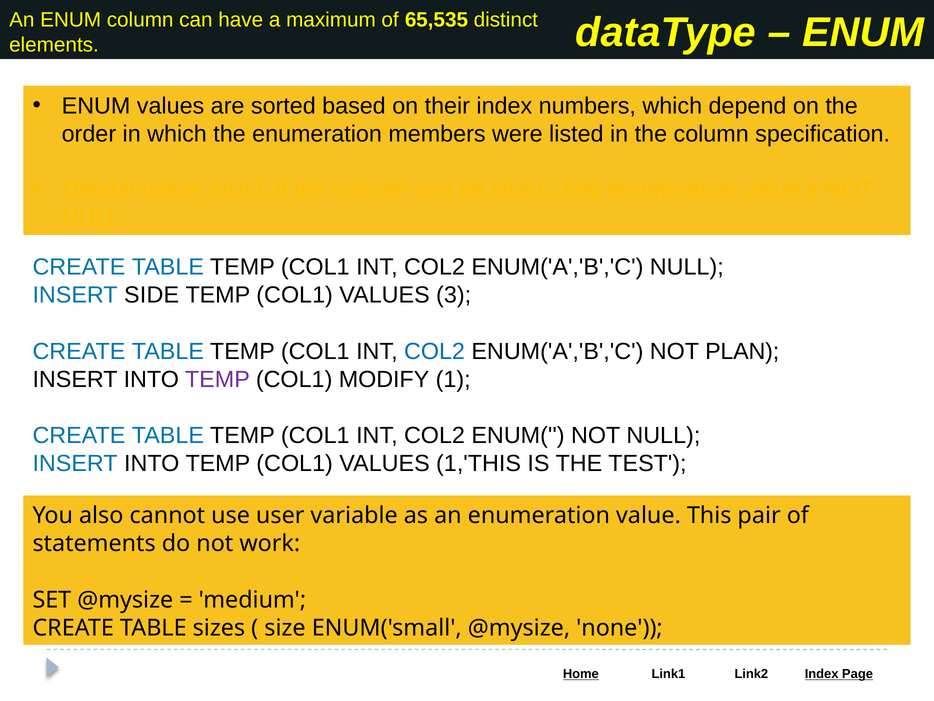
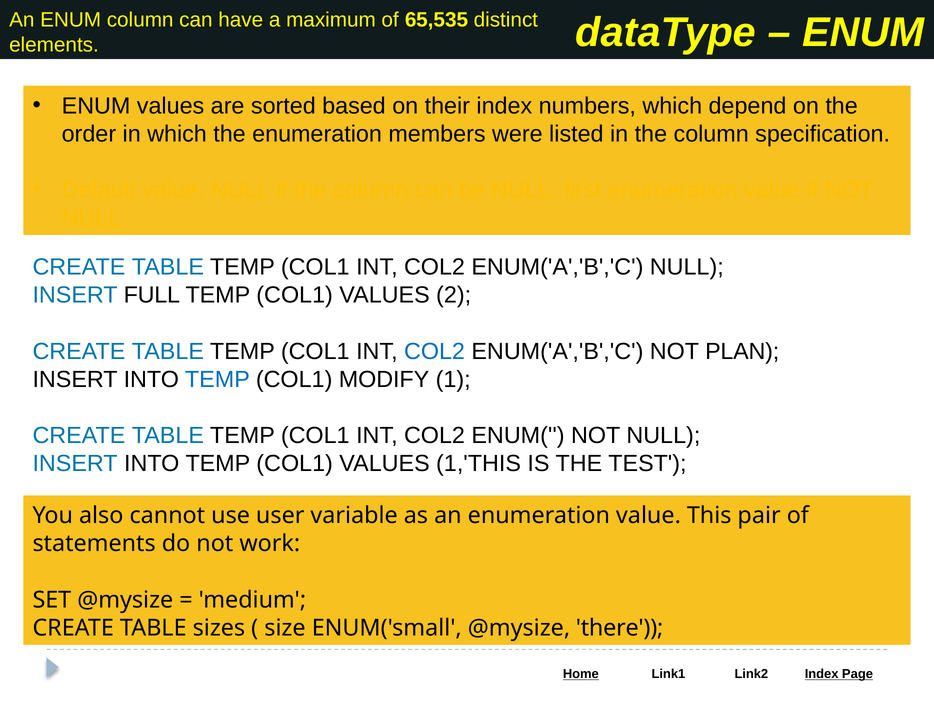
SIDE: SIDE -> FULL
3: 3 -> 2
TEMP at (217, 379) colour: purple -> blue
none: none -> there
